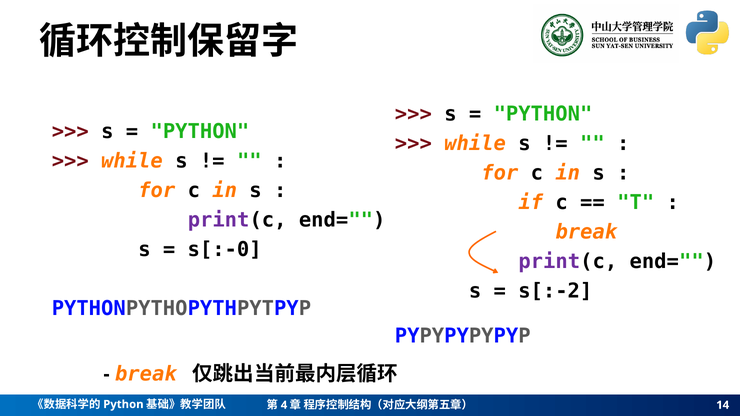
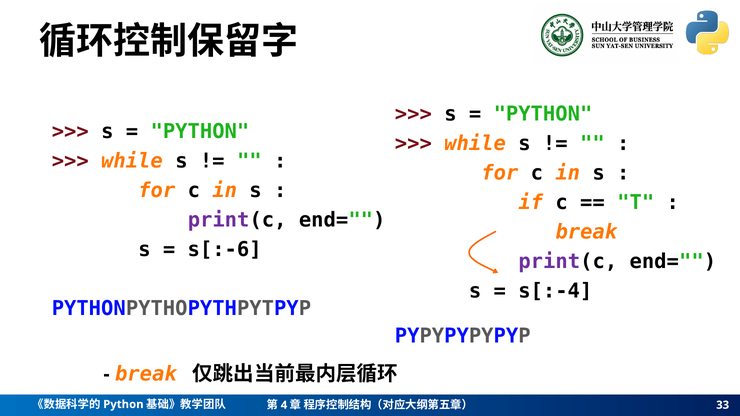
s[:-0: s[:-0 -> s[:-6
s[:-2: s[:-2 -> s[:-4
14: 14 -> 33
